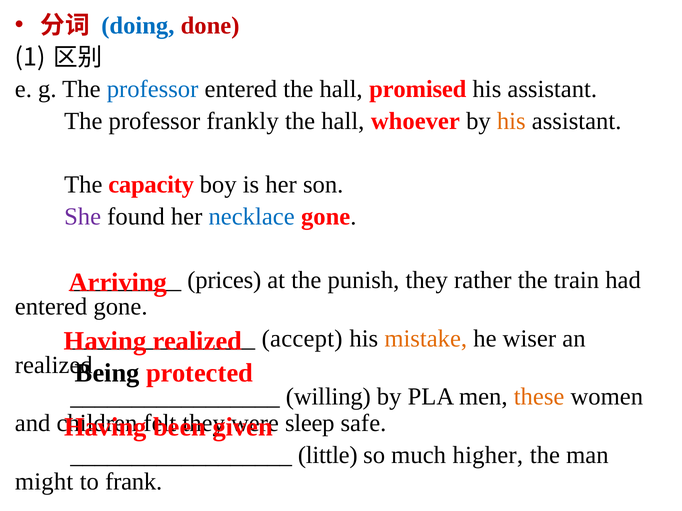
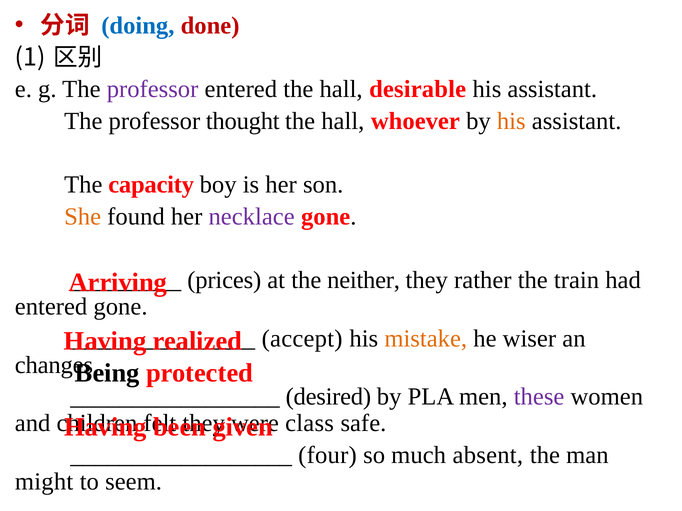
professor at (153, 89) colour: blue -> purple
promised: promised -> desirable
frankly: frankly -> thought
She colour: purple -> orange
necklace colour: blue -> purple
punish: punish -> neither
realized at (57, 365): realized -> changes
willing: willing -> desired
these colour: orange -> purple
sleep: sleep -> class
little: little -> four
higher: higher -> absent
frank: frank -> seem
